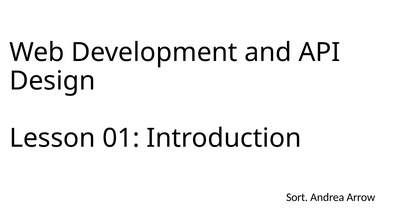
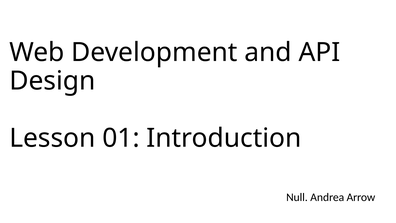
Sort: Sort -> Null
